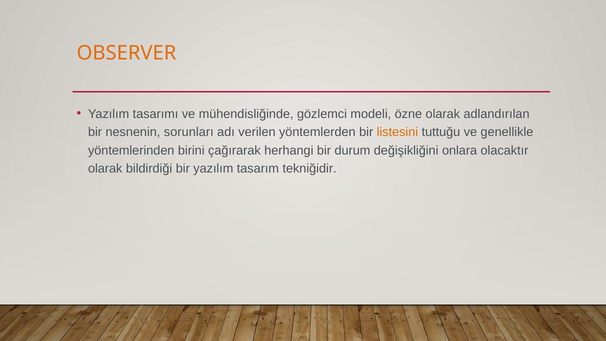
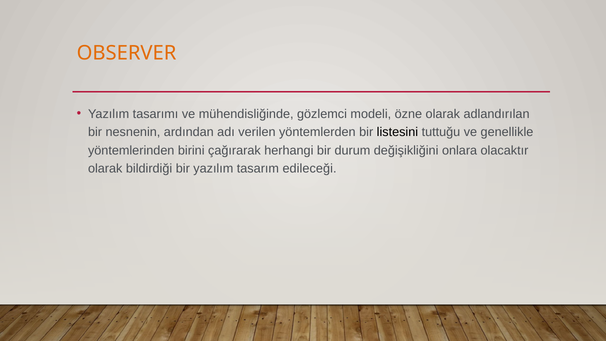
sorunları: sorunları -> ardından
listesini colour: orange -> black
tekniğidir: tekniğidir -> edileceği
